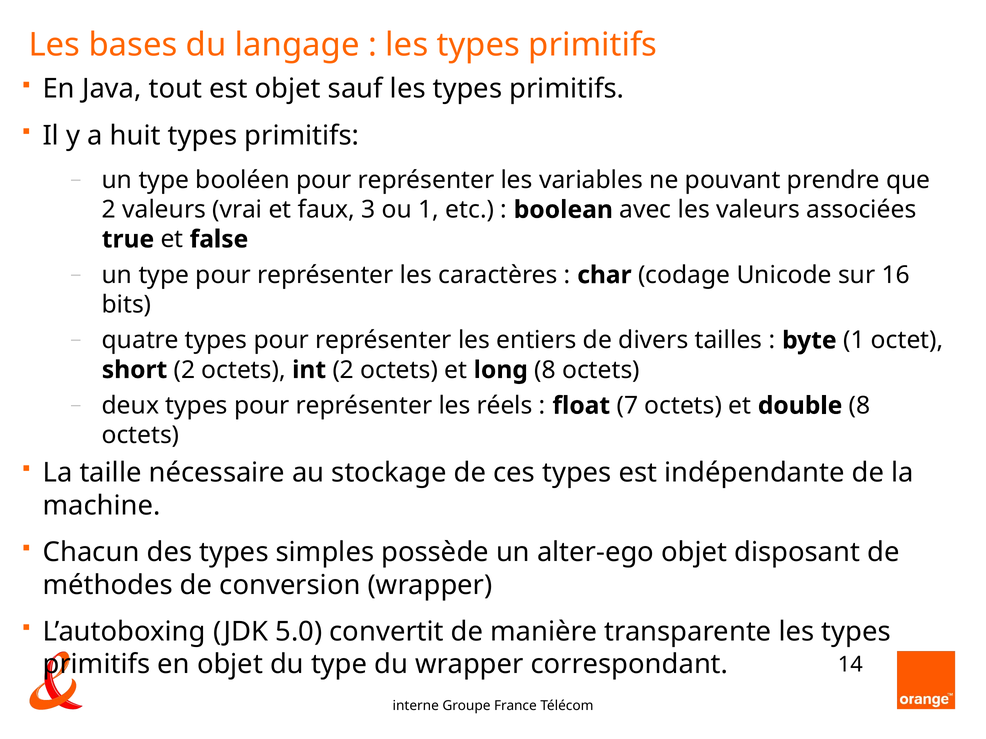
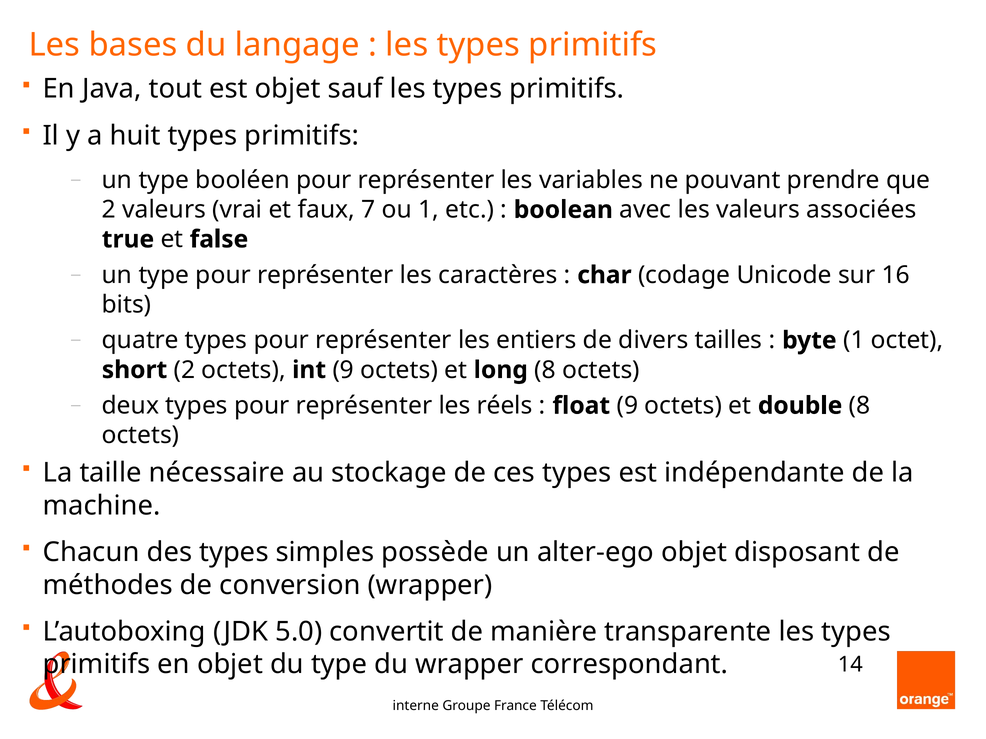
3: 3 -> 7
int 2: 2 -> 9
float 7: 7 -> 9
